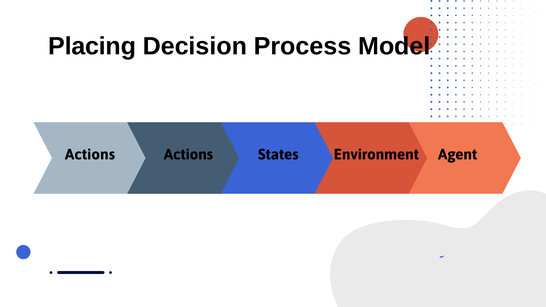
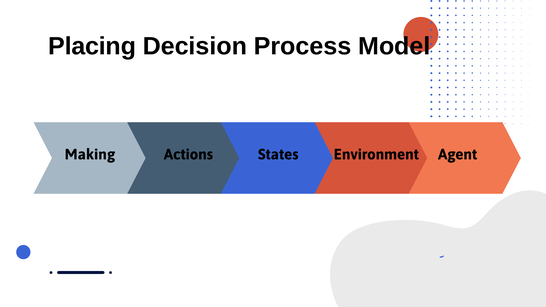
Actions at (90, 154): Actions -> Making
